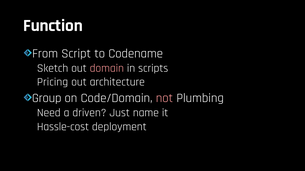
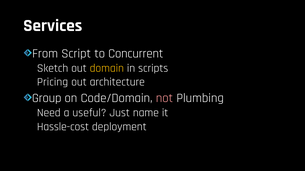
Function: Function -> Services
Codename: Codename -> Concurrent
domain colour: pink -> yellow
driven: driven -> useful
